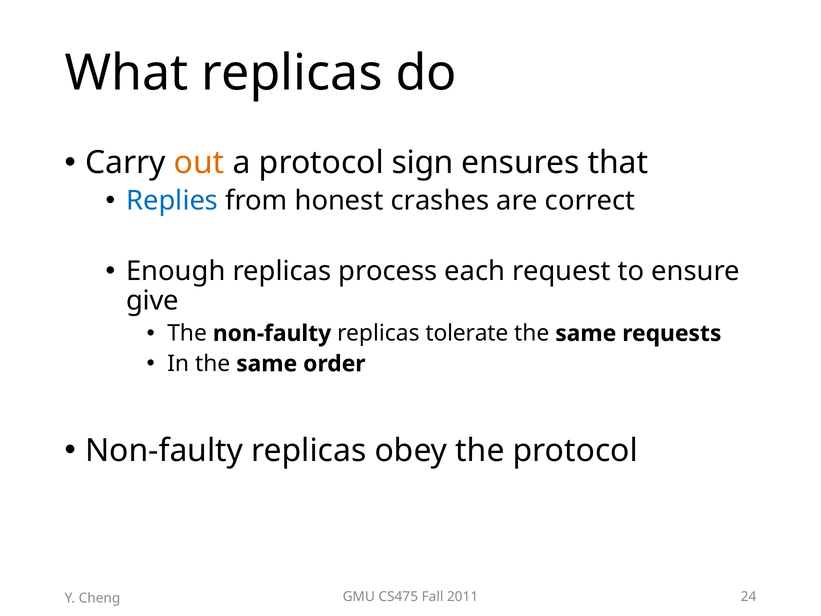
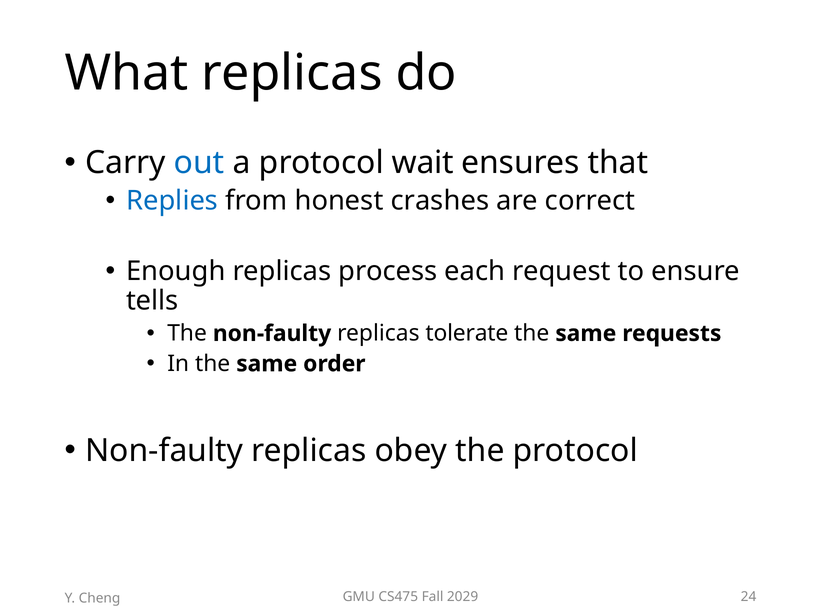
out colour: orange -> blue
sign: sign -> wait
give: give -> tells
2011: 2011 -> 2029
